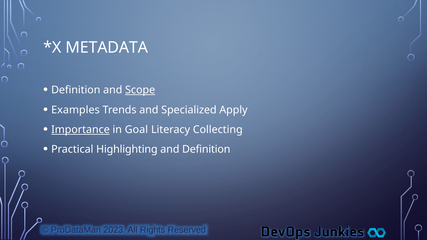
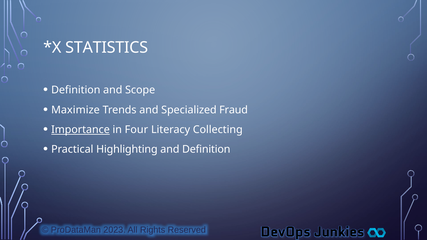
METADATA: METADATA -> STATISTICS
Scope underline: present -> none
Examples: Examples -> Maximize
Apply: Apply -> Fraud
Goal: Goal -> Four
